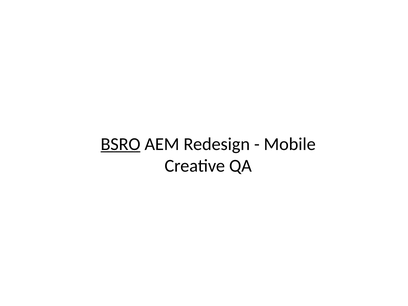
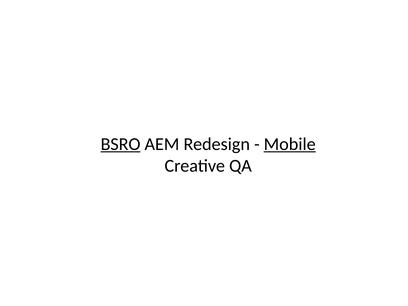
Mobile underline: none -> present
